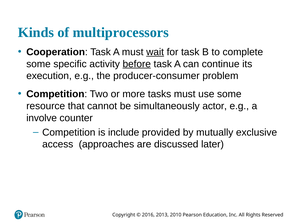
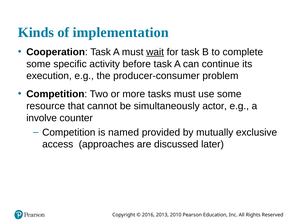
multiprocessors: multiprocessors -> implementation
before underline: present -> none
include: include -> named
